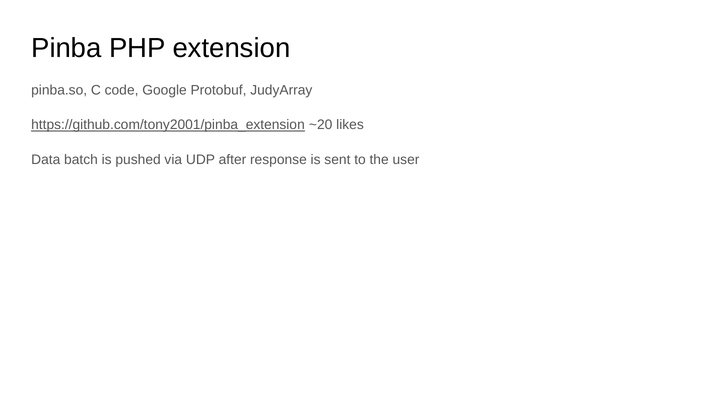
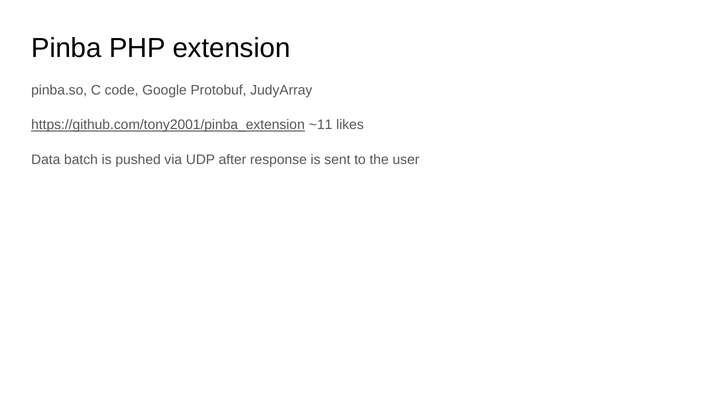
~20: ~20 -> ~11
